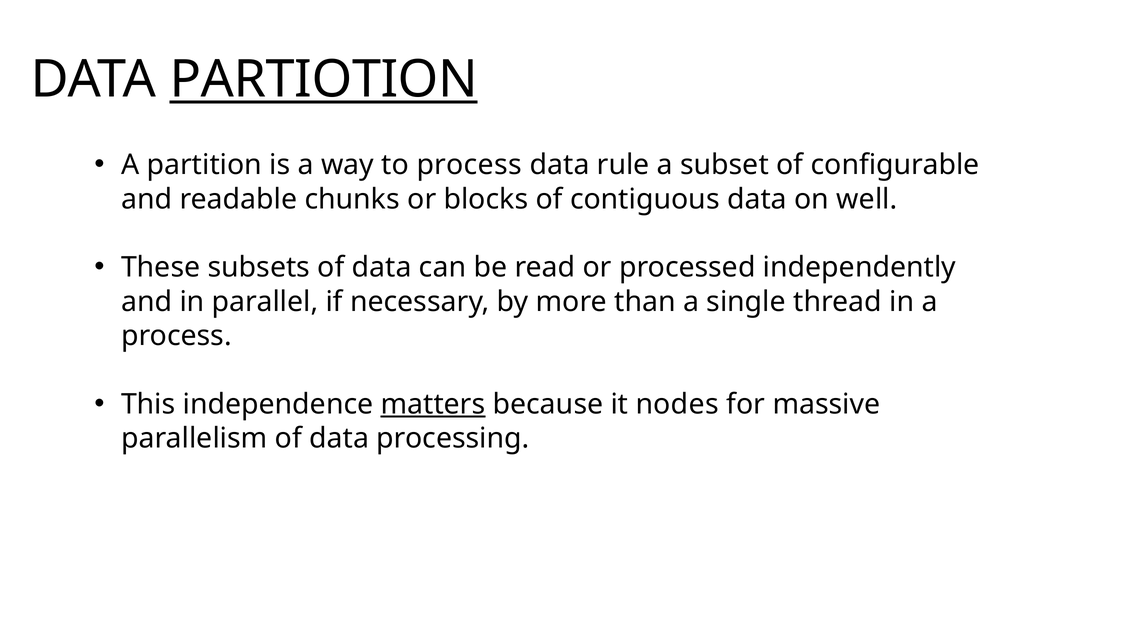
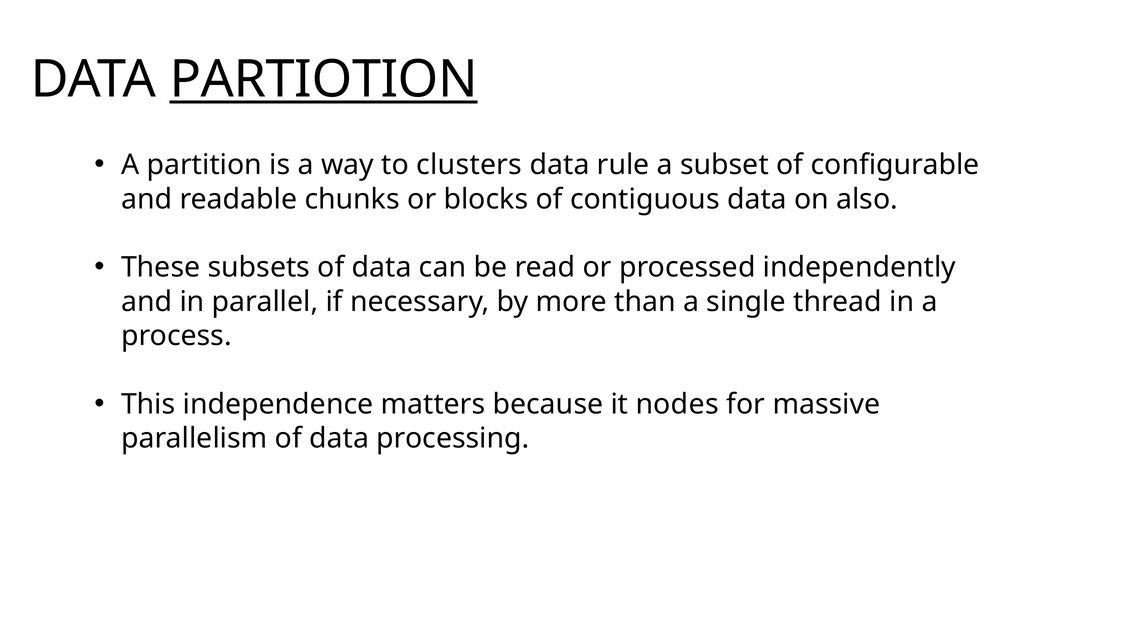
to process: process -> clusters
well: well -> also
matters underline: present -> none
